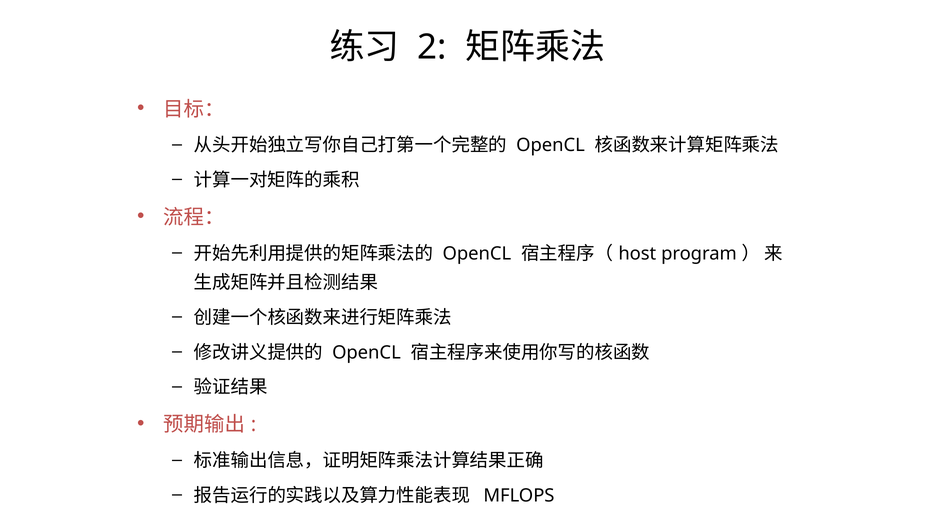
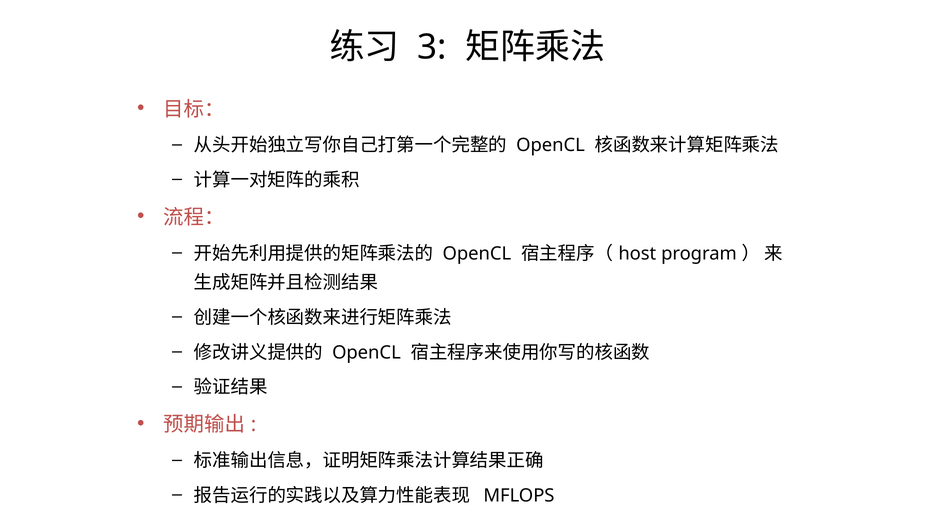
2: 2 -> 3
